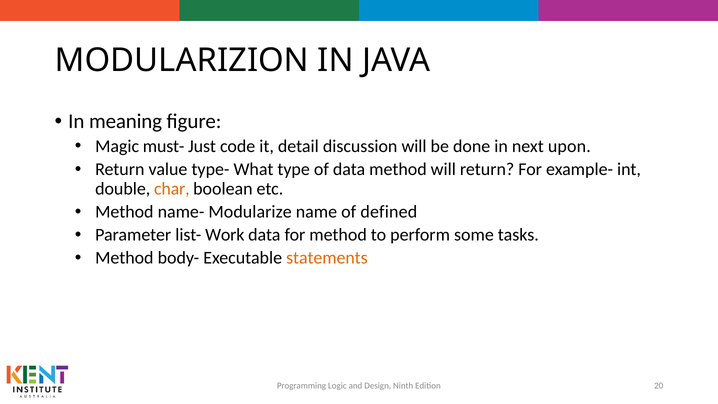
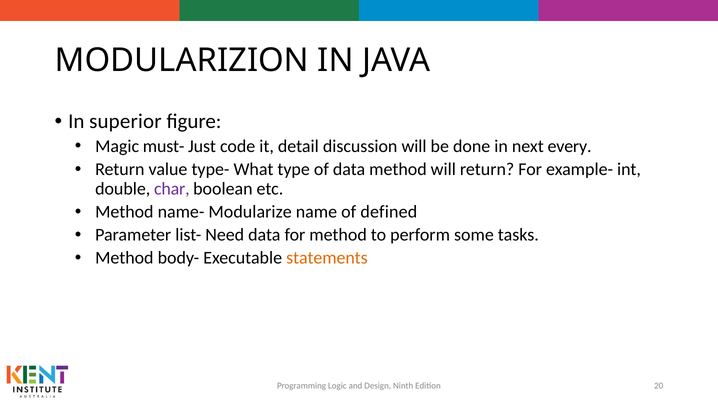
meaning: meaning -> superior
upon: upon -> every
char colour: orange -> purple
Work: Work -> Need
